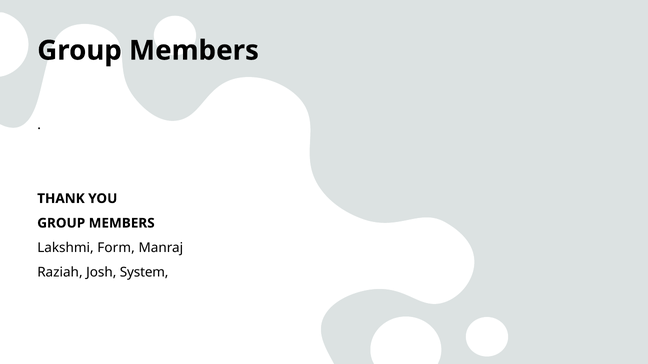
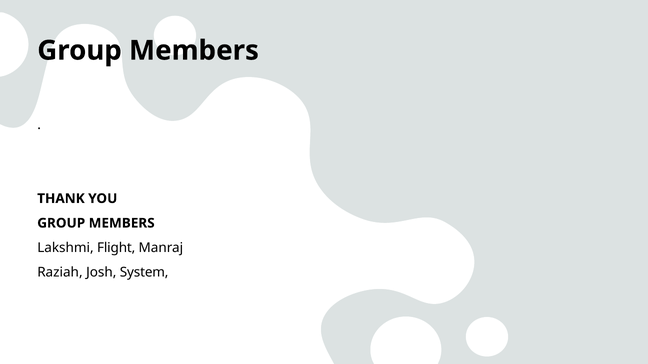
Form: Form -> Flight
